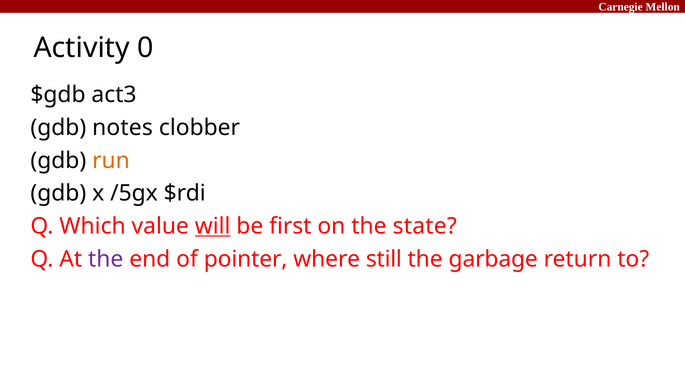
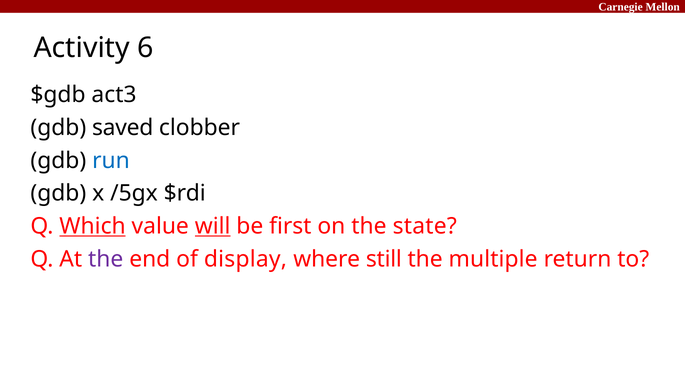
0: 0 -> 6
notes: notes -> saved
run colour: orange -> blue
Which underline: none -> present
pointer: pointer -> display
garbage: garbage -> multiple
